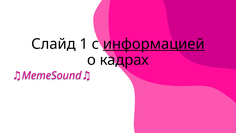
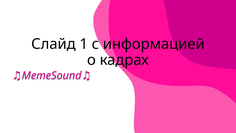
информацией underline: present -> none
